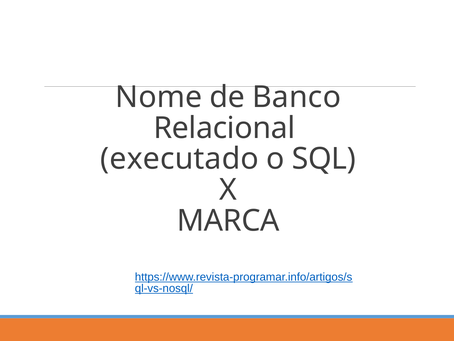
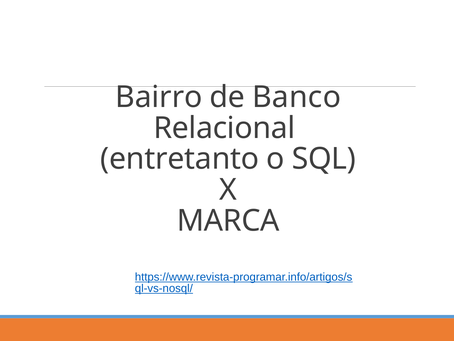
Nome: Nome -> Bairro
executado: executado -> entretanto
